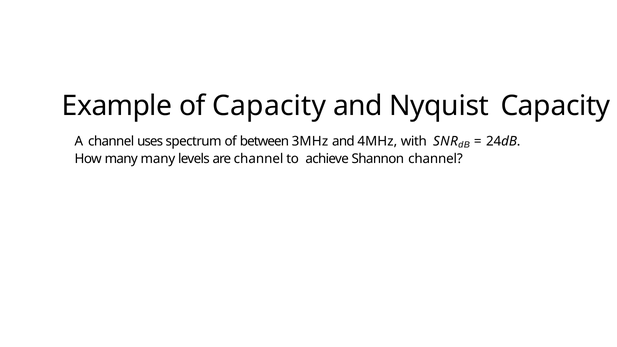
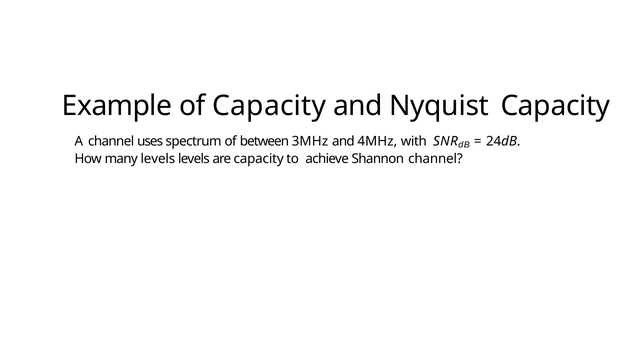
many many: many -> levels
are channel: channel -> capacity
